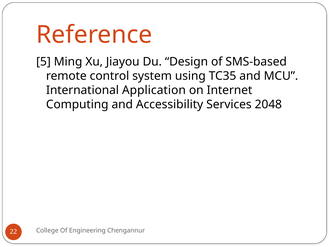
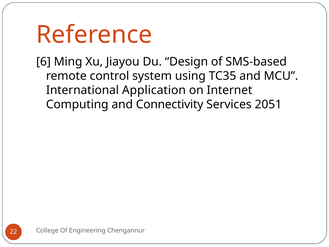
5: 5 -> 6
Accessibility: Accessibility -> Connectivity
2048: 2048 -> 2051
